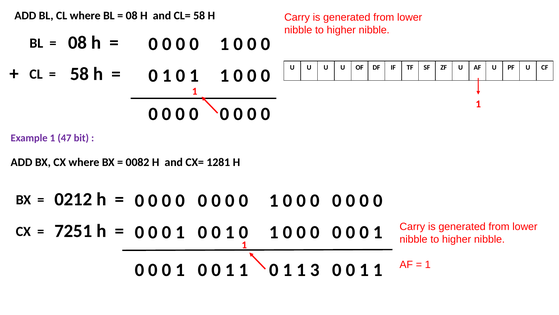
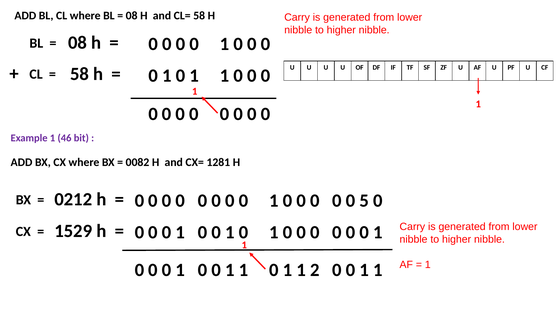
47: 47 -> 46
0 at (364, 200): 0 -> 5
7251: 7251 -> 1529
3: 3 -> 2
